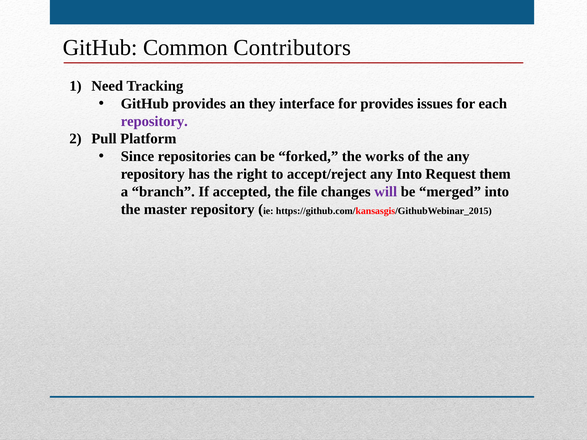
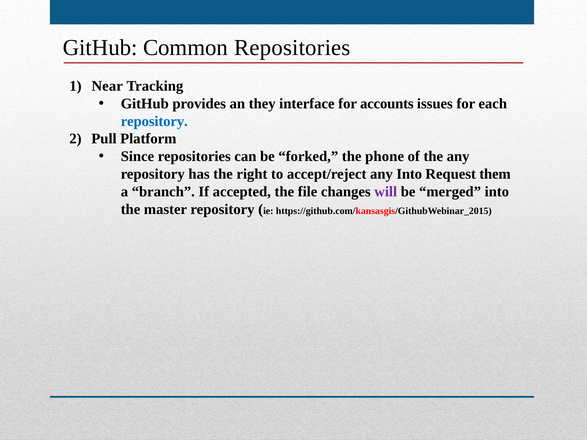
Common Contributors: Contributors -> Repositories
Need: Need -> Near
for provides: provides -> accounts
repository at (154, 121) colour: purple -> blue
works: works -> phone
